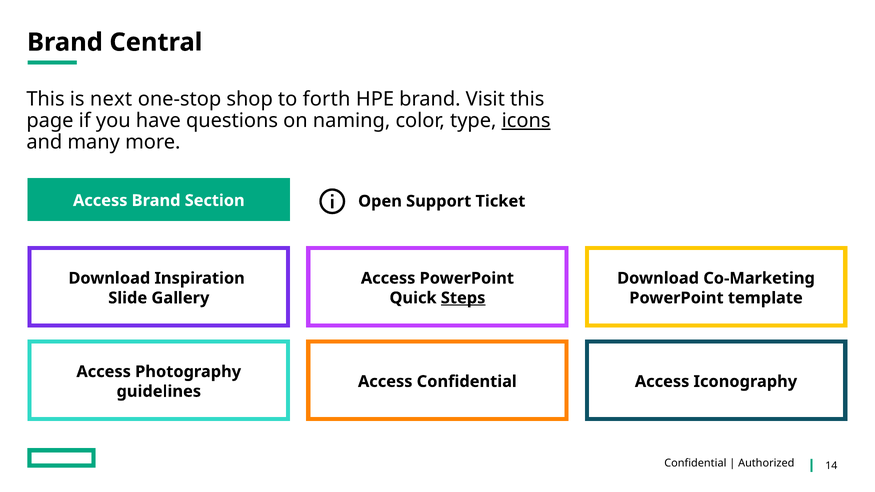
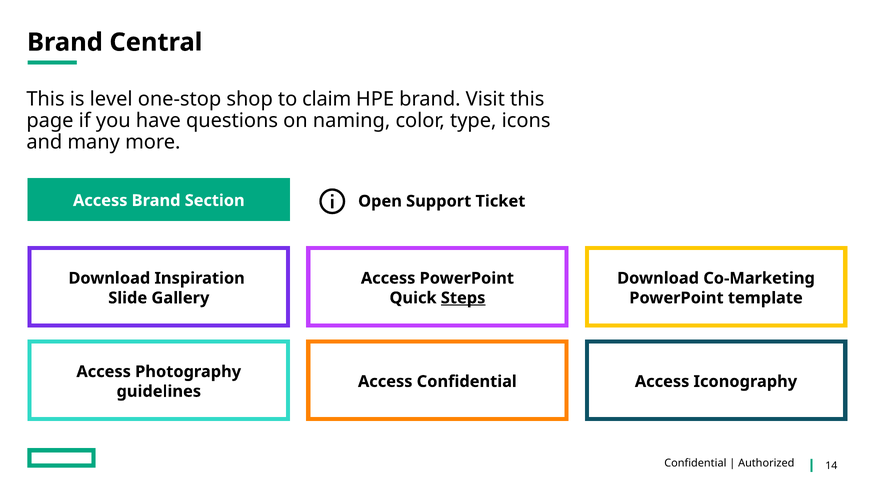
next: next -> level
forth: forth -> claim
icons underline: present -> none
